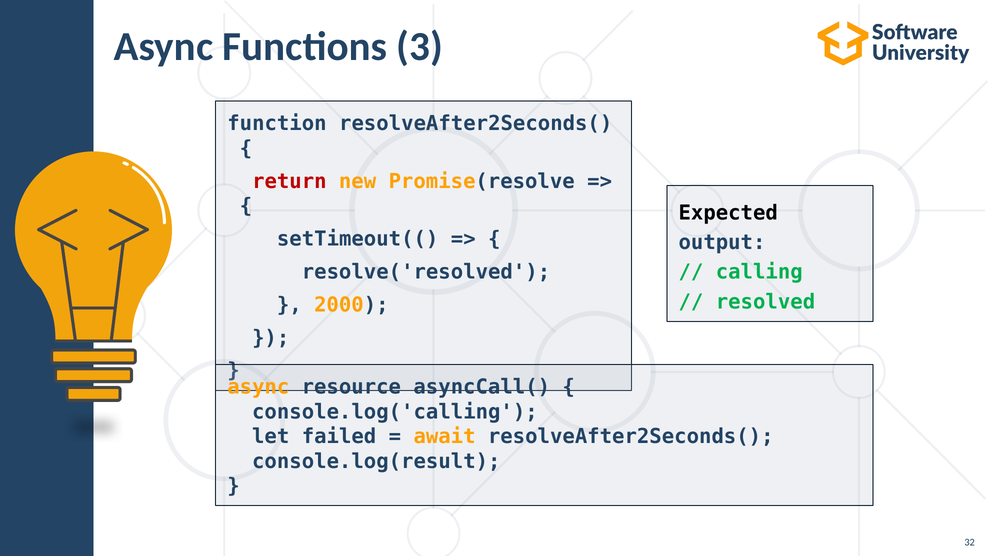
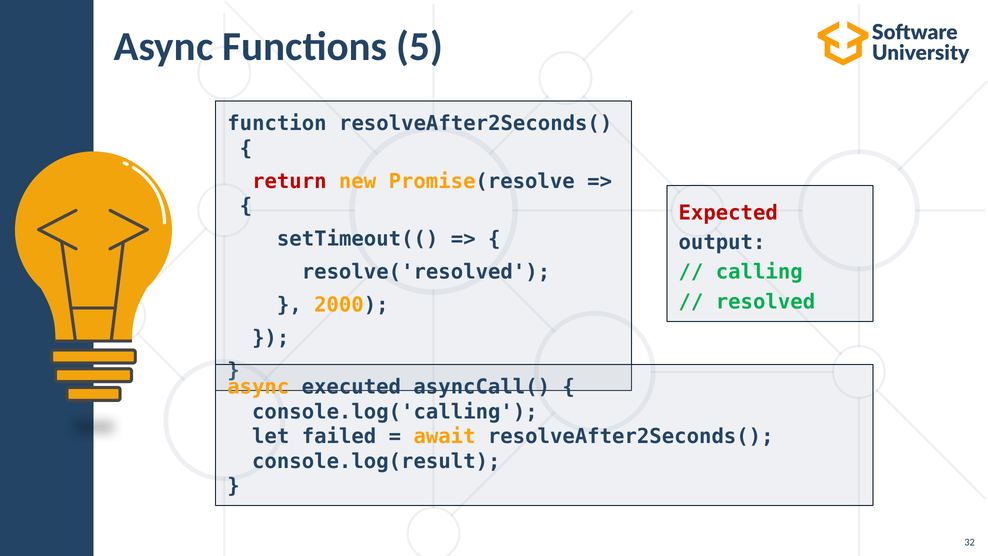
3: 3 -> 5
Expected colour: black -> red
resource: resource -> executed
